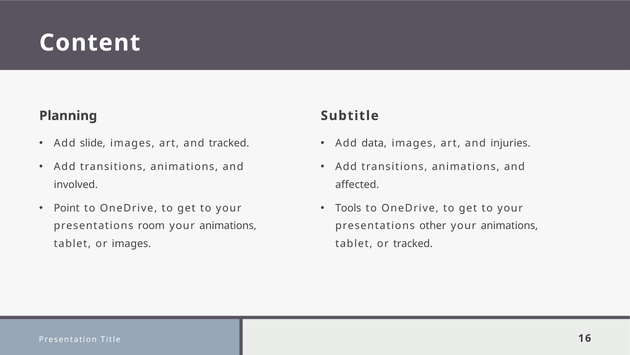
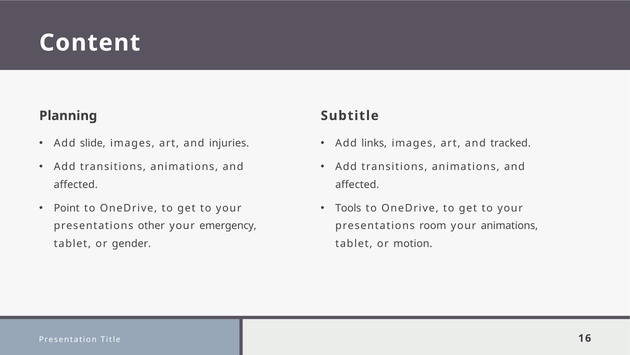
and tracked: tracked -> injuries
data: data -> links
injuries: injuries -> tracked
involved at (76, 184): involved -> affected
room: room -> other
animations at (228, 226): animations -> emergency
other: other -> room
or images: images -> gender
or tracked: tracked -> motion
